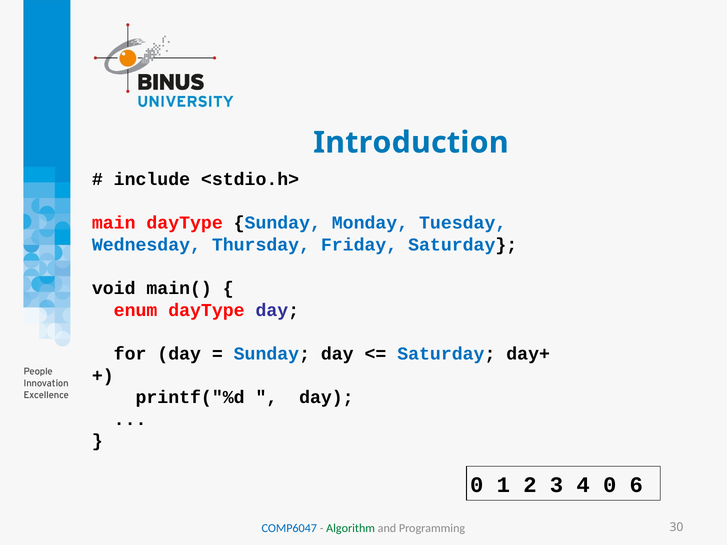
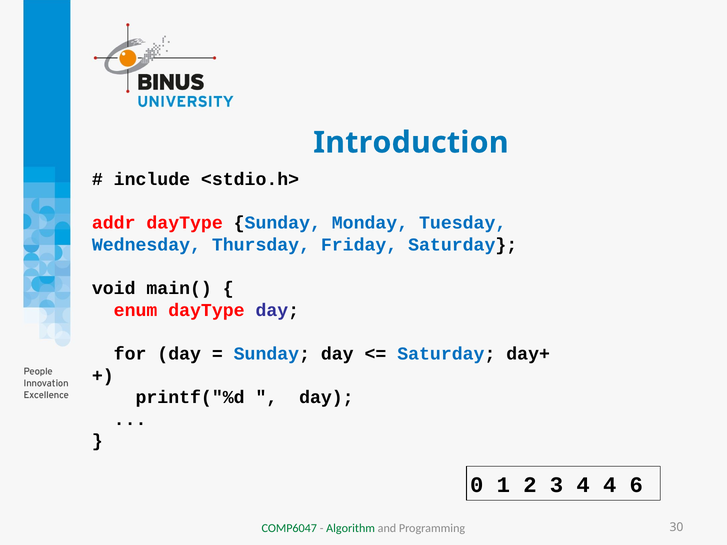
main: main -> addr
4 0: 0 -> 4
COMP6047 colour: blue -> green
